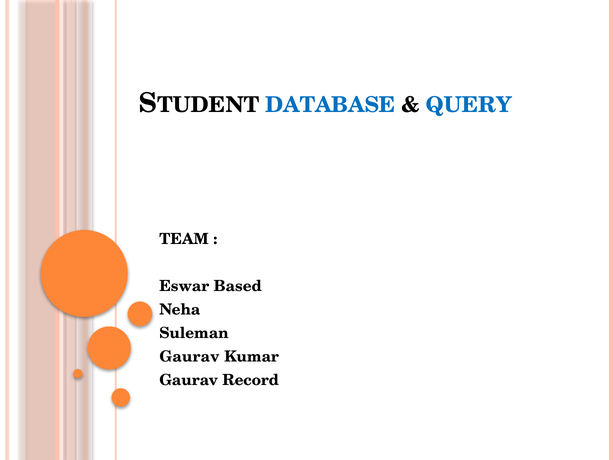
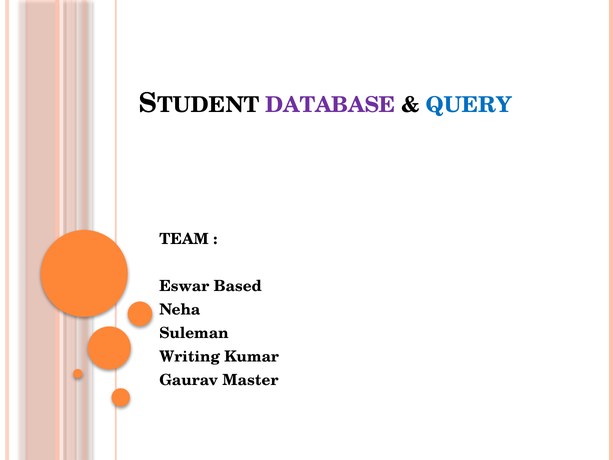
DATABASE colour: blue -> purple
Gaurav at (190, 357): Gaurav -> Writing
Record: Record -> Master
